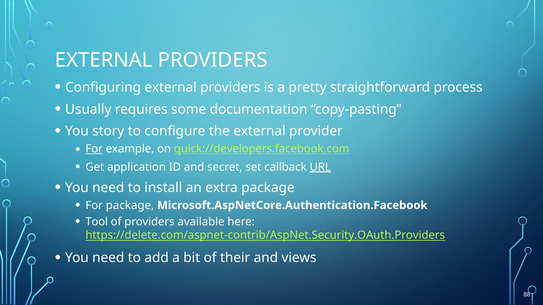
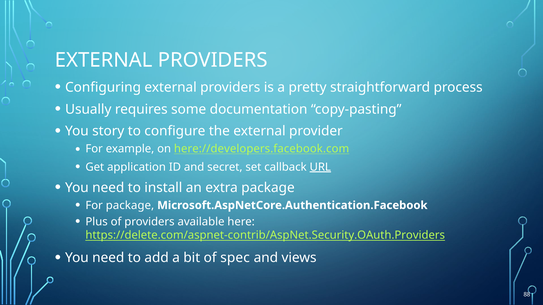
For at (94, 149) underline: present -> none
quick://developers.facebook.com: quick://developers.facebook.com -> here://developers.facebook.com
Tool: Tool -> Plus
their: their -> spec
